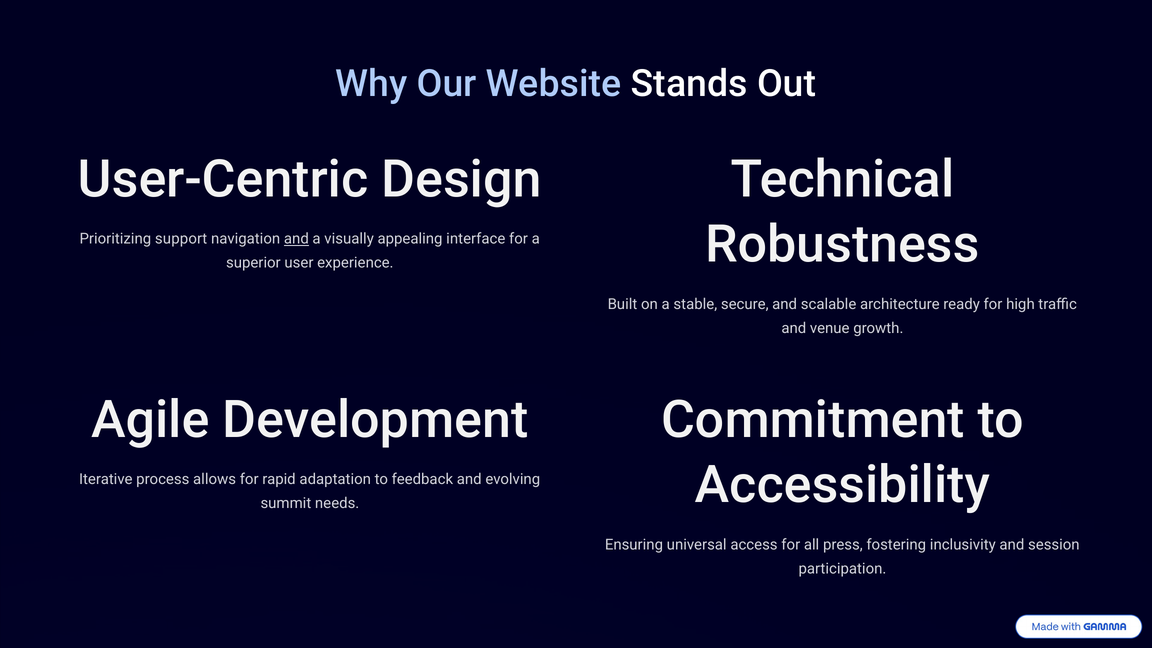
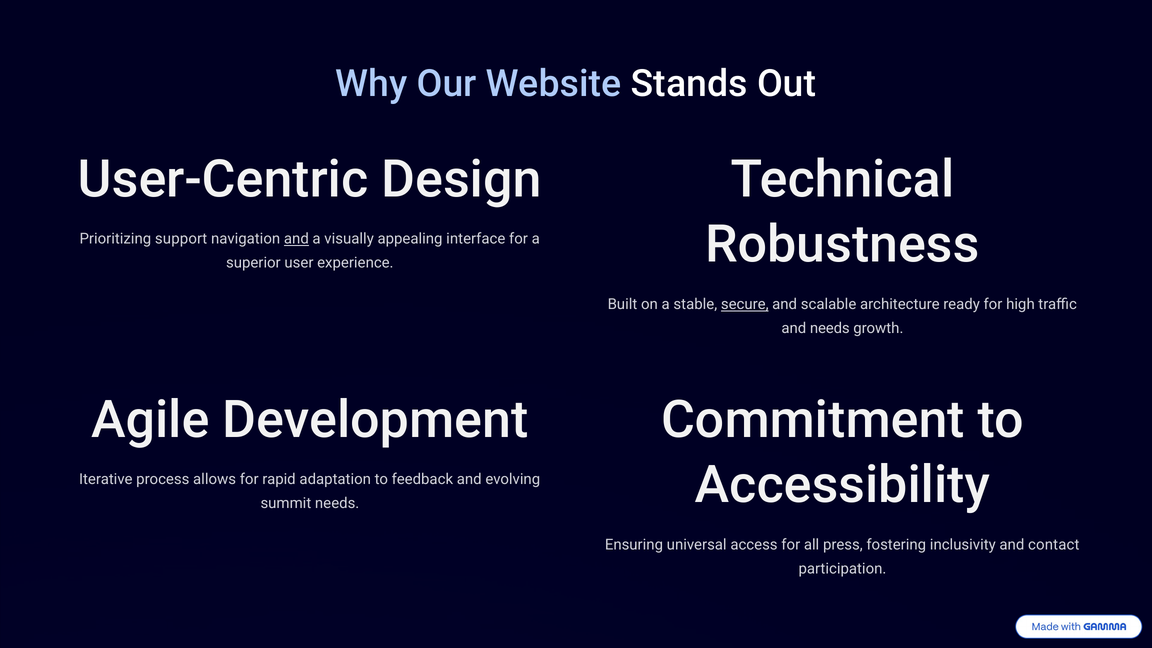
secure underline: none -> present
and venue: venue -> needs
session: session -> contact
